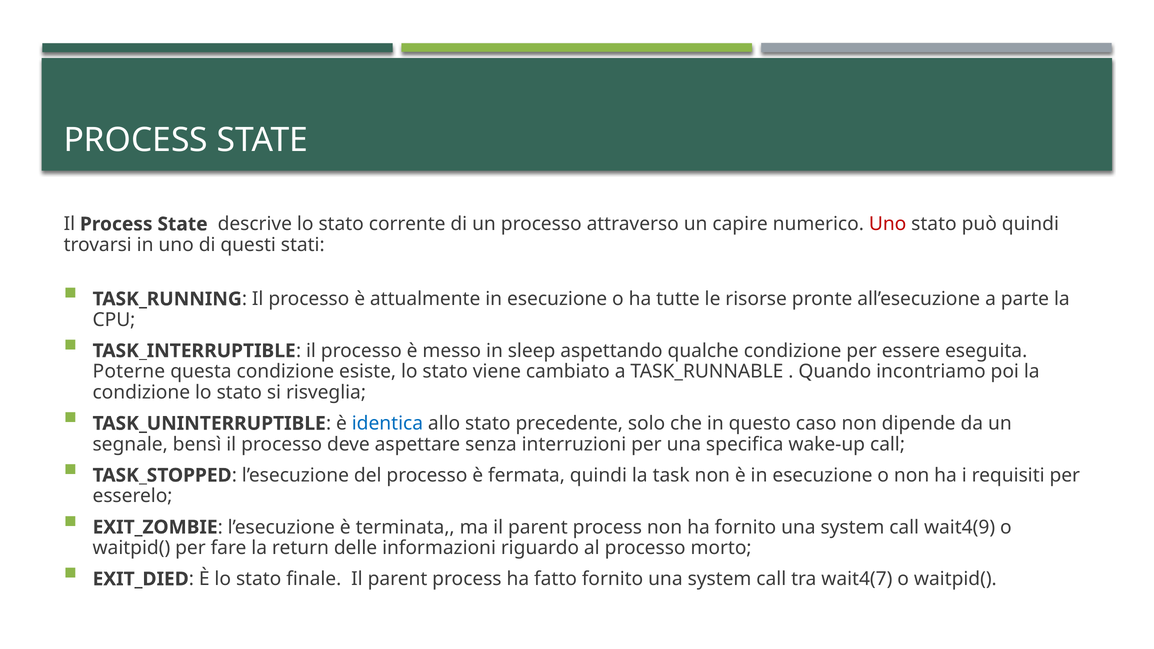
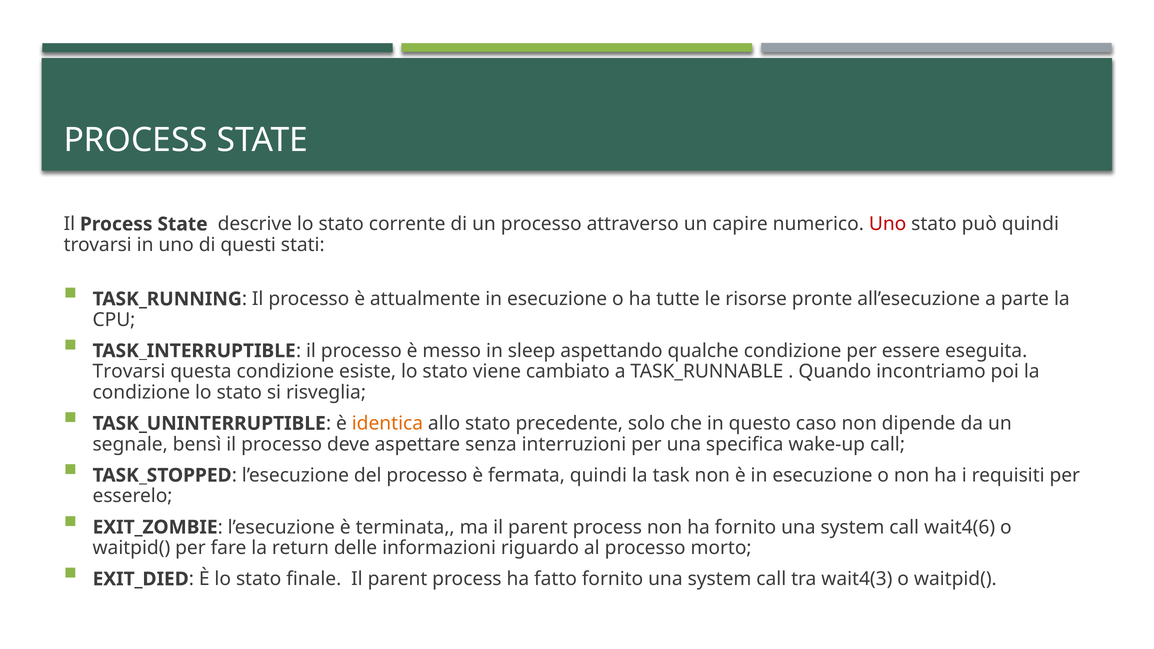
Poterne at (129, 372): Poterne -> Trovarsi
identica colour: blue -> orange
wait4(9: wait4(9 -> wait4(6
wait4(7: wait4(7 -> wait4(3
